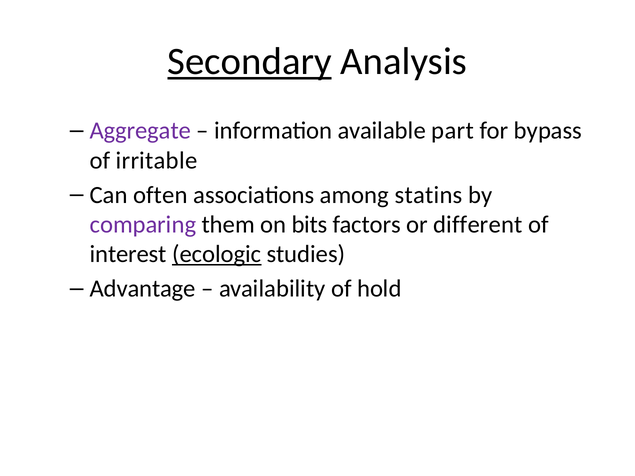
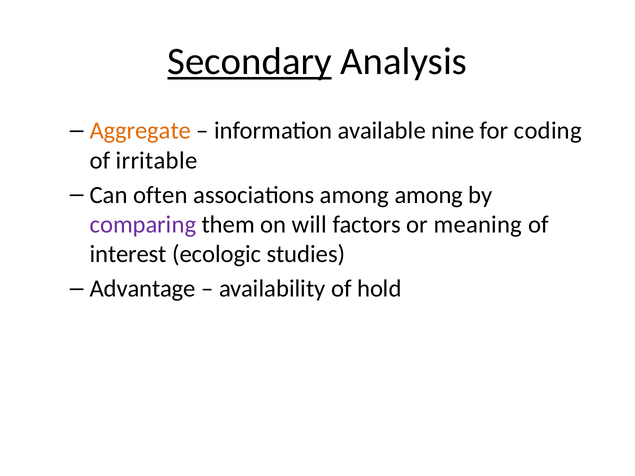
Aggregate colour: purple -> orange
part: part -> nine
bypass: bypass -> coding
among statins: statins -> among
bits: bits -> will
different: different -> meaning
ecologic underline: present -> none
